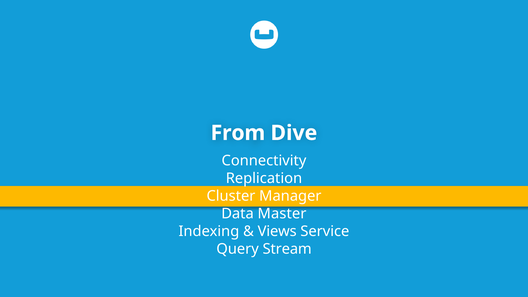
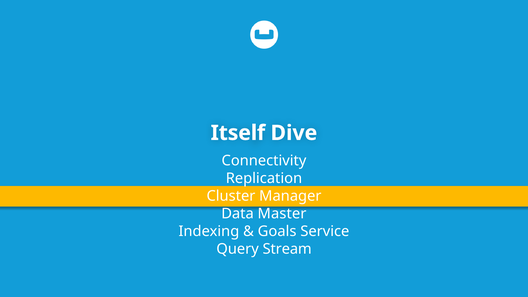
From: From -> Itself
Views: Views -> Goals
